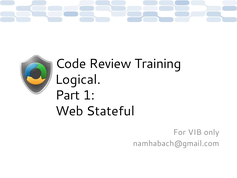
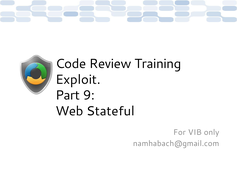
Logical: Logical -> Exploit
1: 1 -> 9
